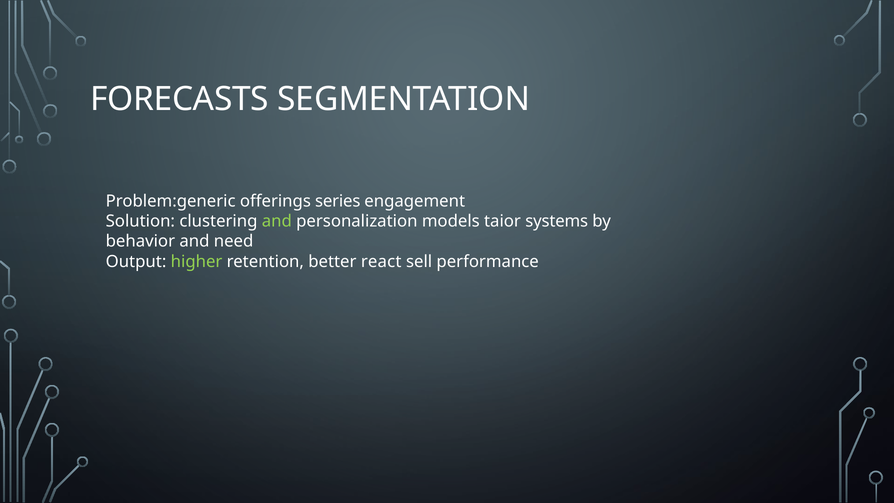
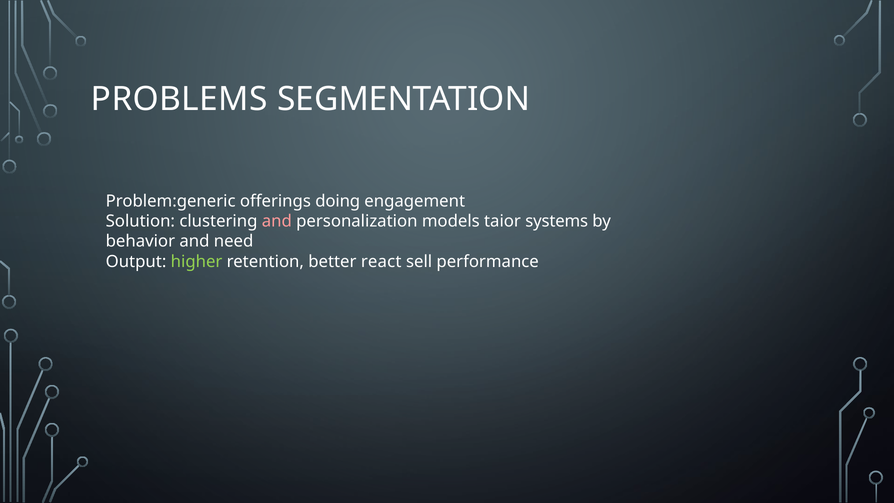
FORECASTS: FORECASTS -> PROBLEMS
series: series -> doing
and at (277, 221) colour: light green -> pink
